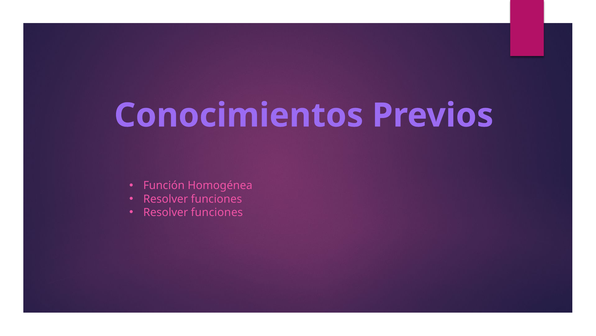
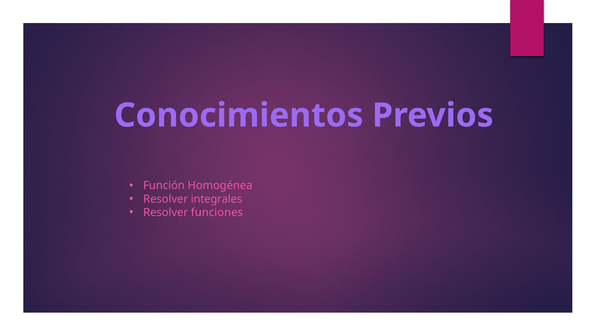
funciones at (216, 199): funciones -> integrales
